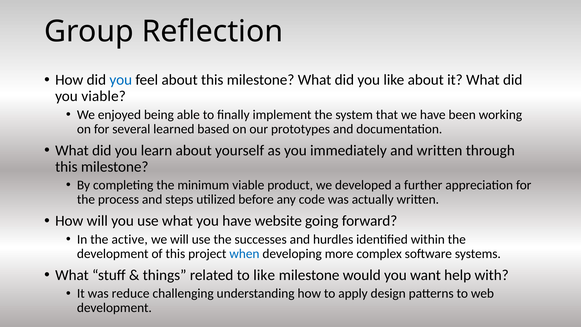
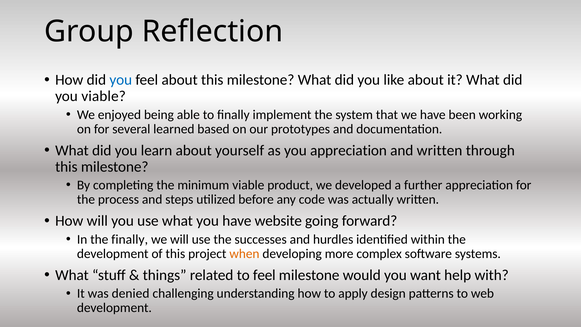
you immediately: immediately -> appreciation
the active: active -> finally
when colour: blue -> orange
to like: like -> feel
reduce: reduce -> denied
